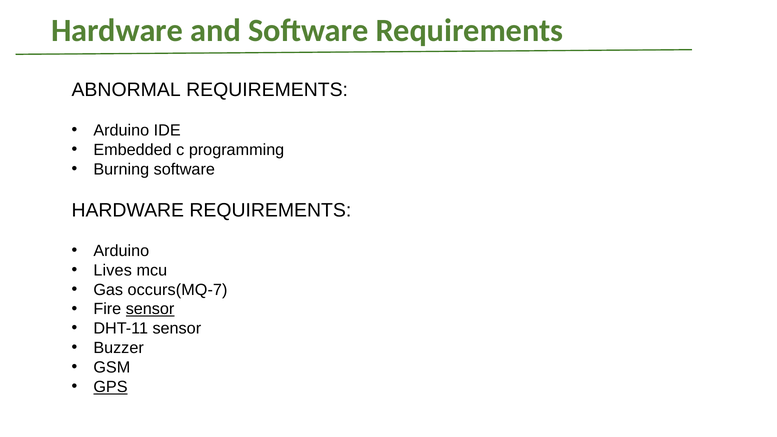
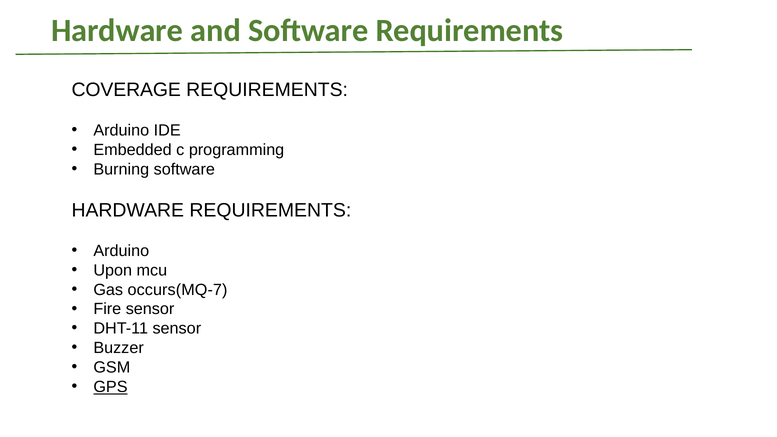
ABNORMAL: ABNORMAL -> COVERAGE
Lives: Lives -> Upon
sensor at (150, 309) underline: present -> none
